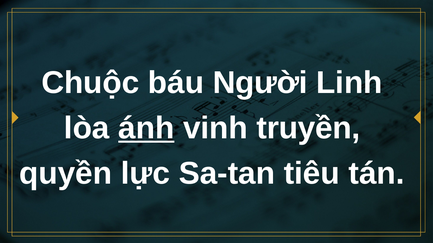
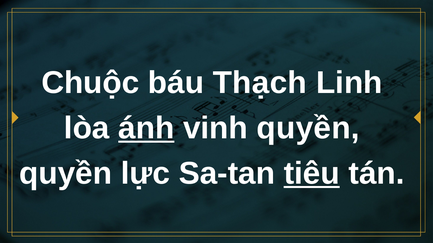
Người: Người -> Thạch
vinh truyền: truyền -> quyền
tiêu underline: none -> present
